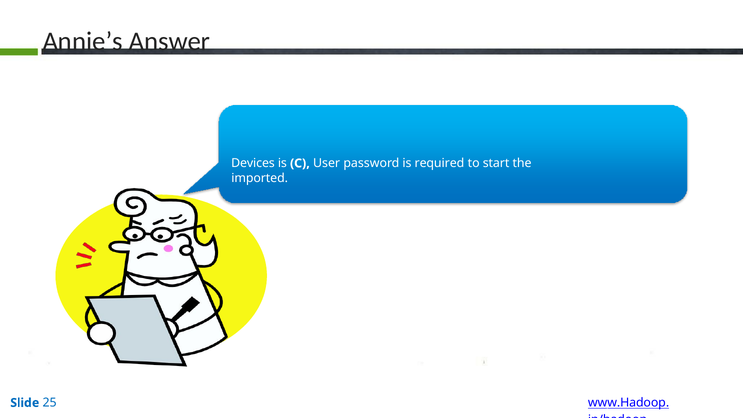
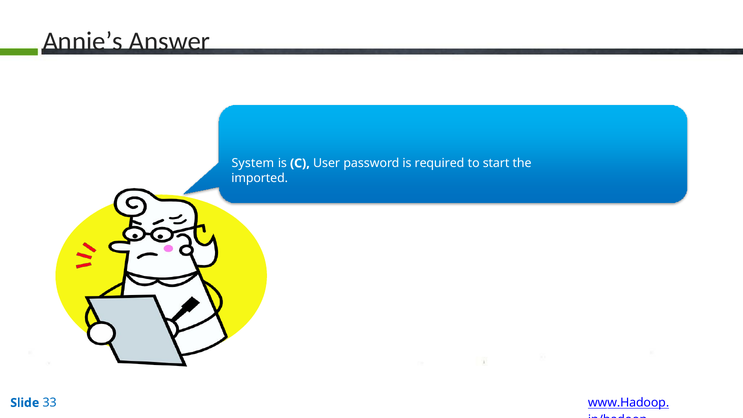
Devices: Devices -> System
25: 25 -> 33
